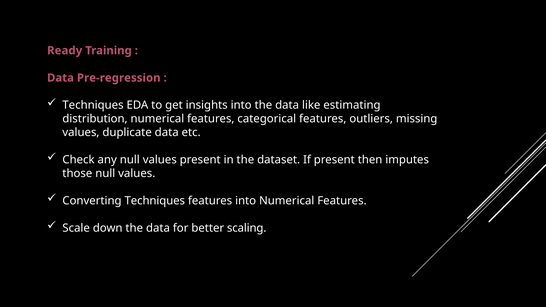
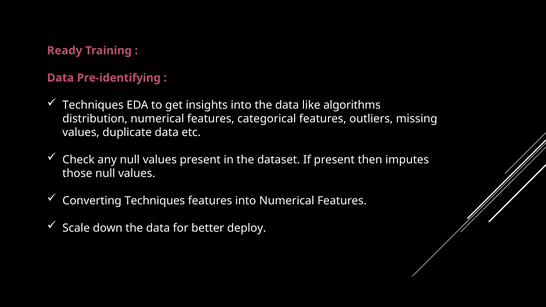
Pre-regression: Pre-regression -> Pre-identifying
estimating: estimating -> algorithms
scaling: scaling -> deploy
